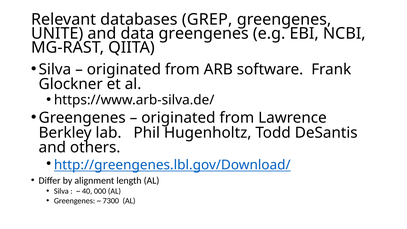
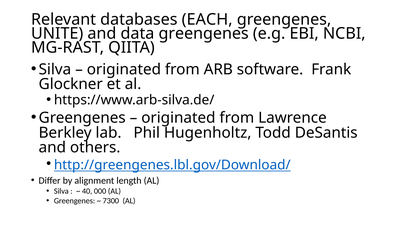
GREP: GREP -> EACH
